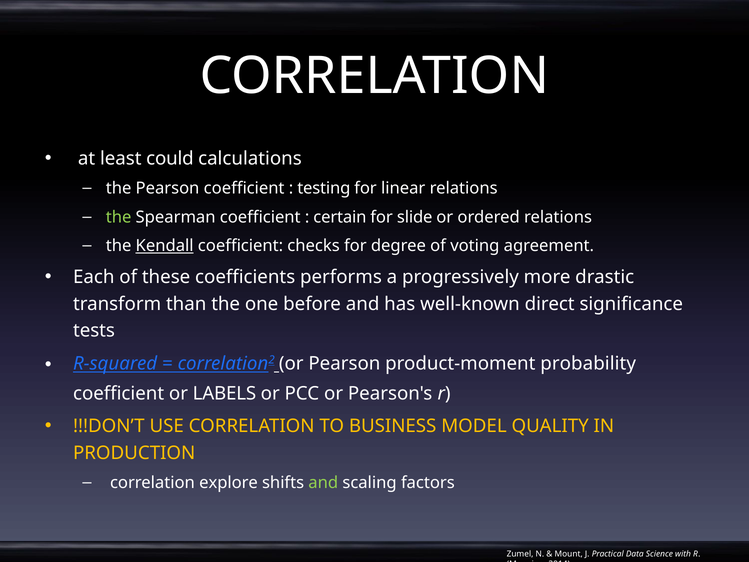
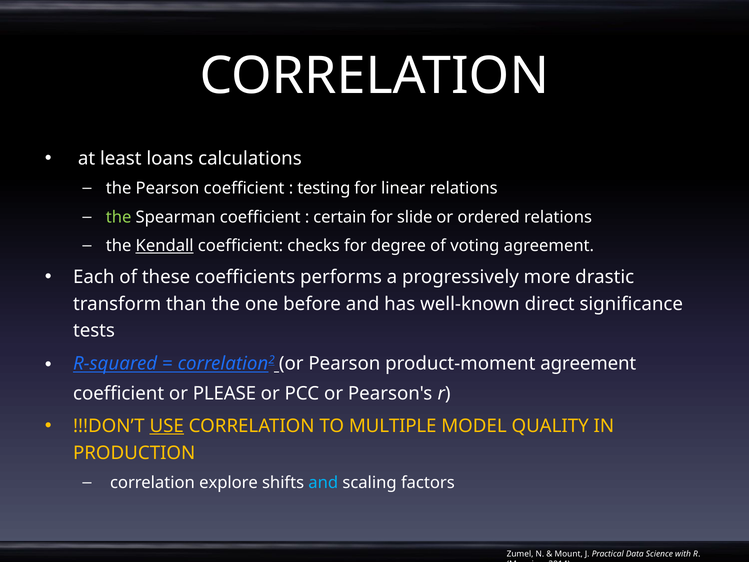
could: could -> loans
product-moment probability: probability -> agreement
LABELS: LABELS -> PLEASE
USE underline: none -> present
BUSINESS: BUSINESS -> MULTIPLE
and at (323, 482) colour: light green -> light blue
